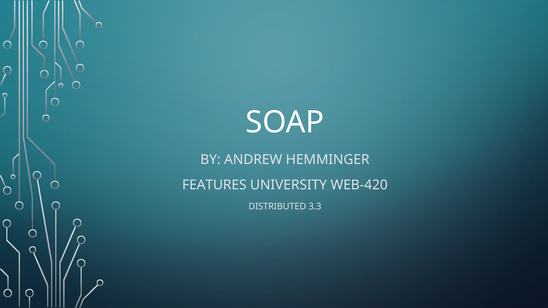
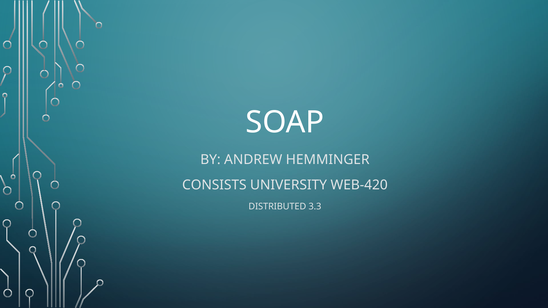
FEATURES: FEATURES -> CONSISTS
